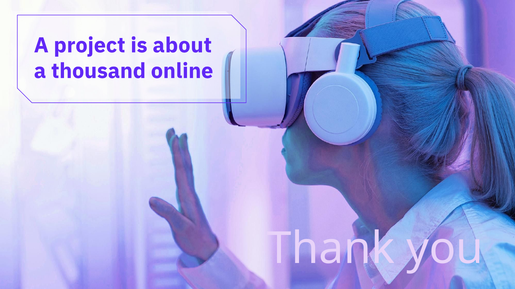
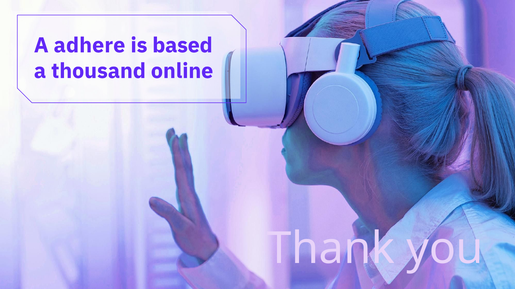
project: project -> adhere
about: about -> based
